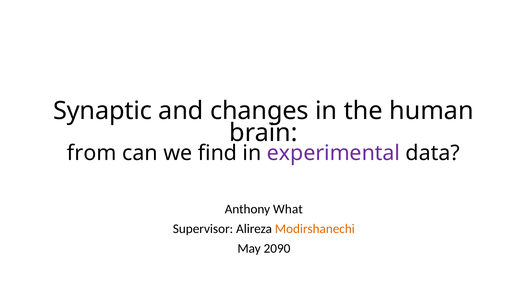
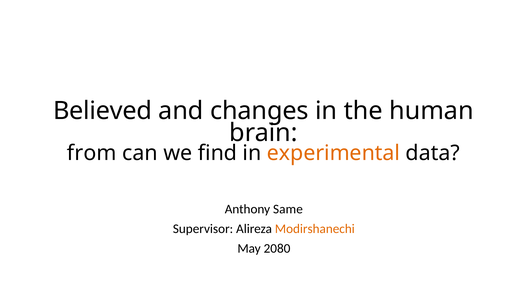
Synaptic: Synaptic -> Believed
experimental colour: purple -> orange
What: What -> Same
2090: 2090 -> 2080
